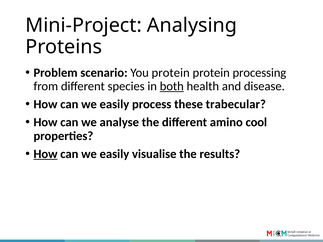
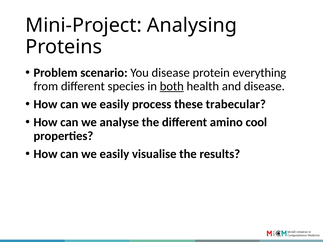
You protein: protein -> disease
processing: processing -> everything
How at (45, 154) underline: present -> none
